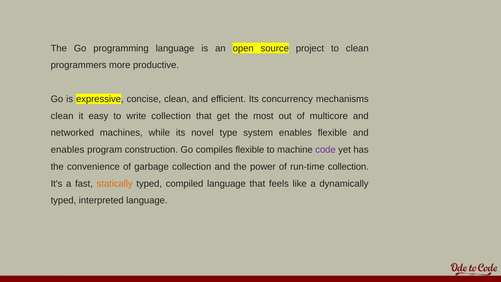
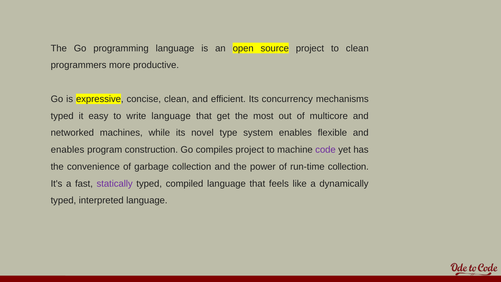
clean at (62, 116): clean -> typed
write collection: collection -> language
compiles flexible: flexible -> project
statically colour: orange -> purple
